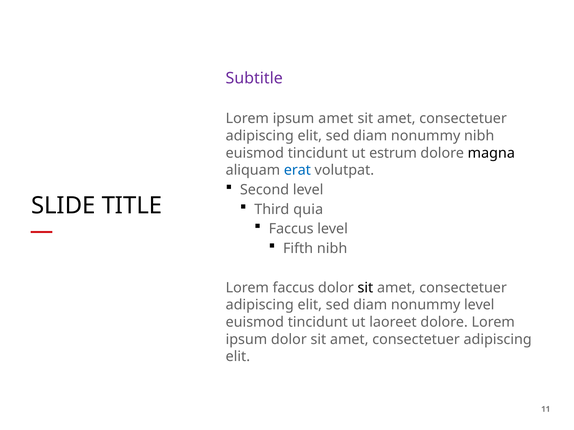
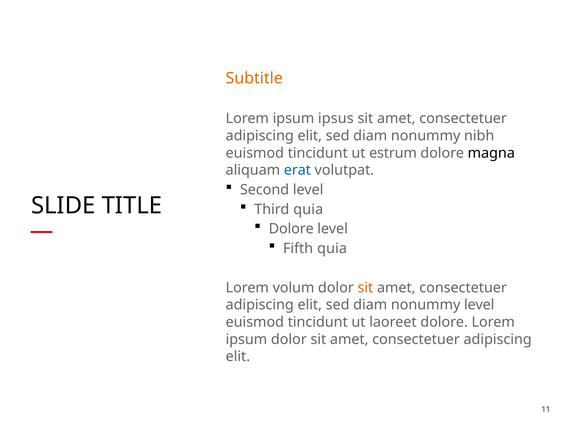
Subtitle colour: purple -> orange
ipsum amet: amet -> ipsus
Faccus at (291, 229): Faccus -> Dolore
Fifth nibh: nibh -> quia
Lorem faccus: faccus -> volum
sit at (365, 288) colour: black -> orange
